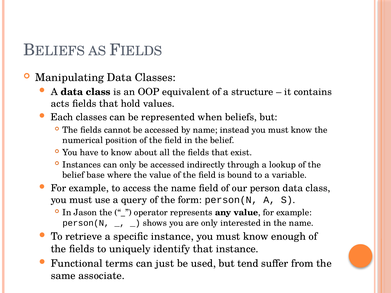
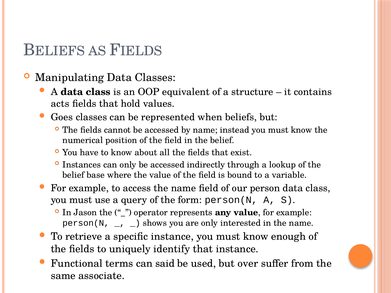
Each: Each -> Goes
just: just -> said
tend: tend -> over
